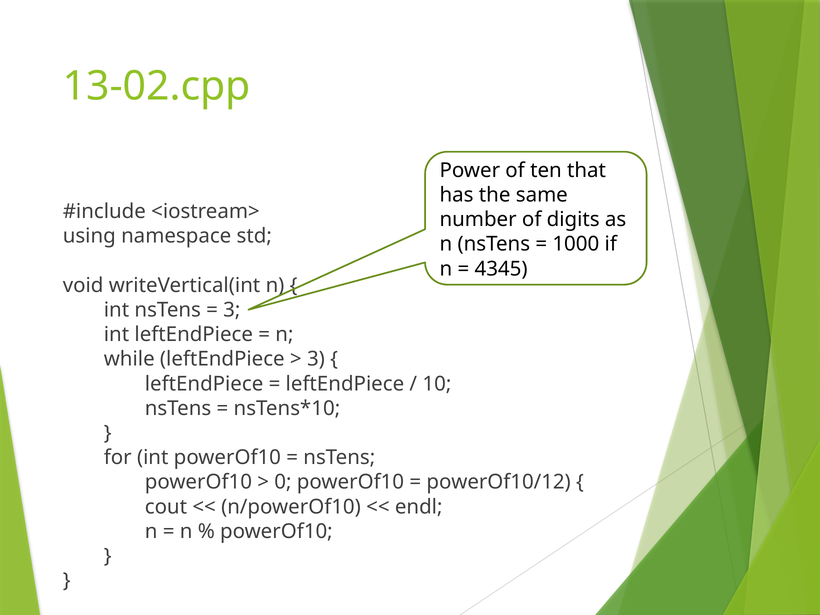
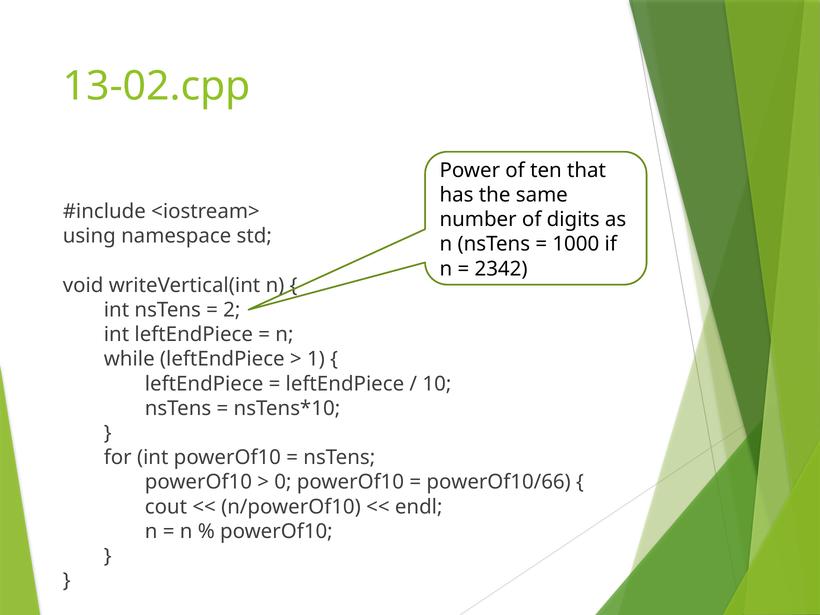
4345: 4345 -> 2342
3 at (232, 310): 3 -> 2
3 at (316, 359): 3 -> 1
powerOf10/12: powerOf10/12 -> powerOf10/66
